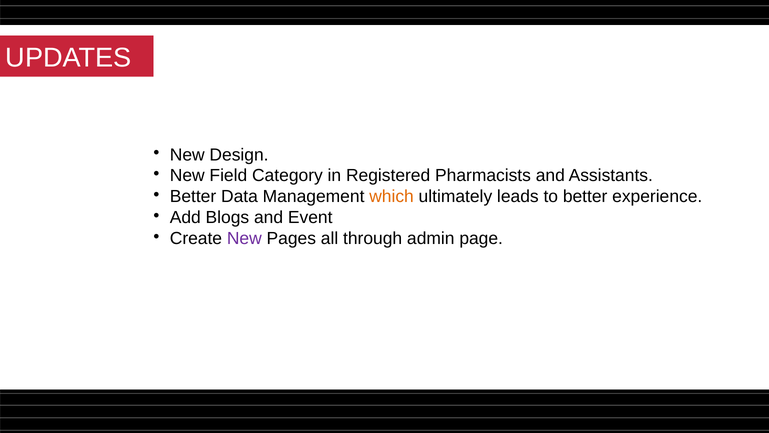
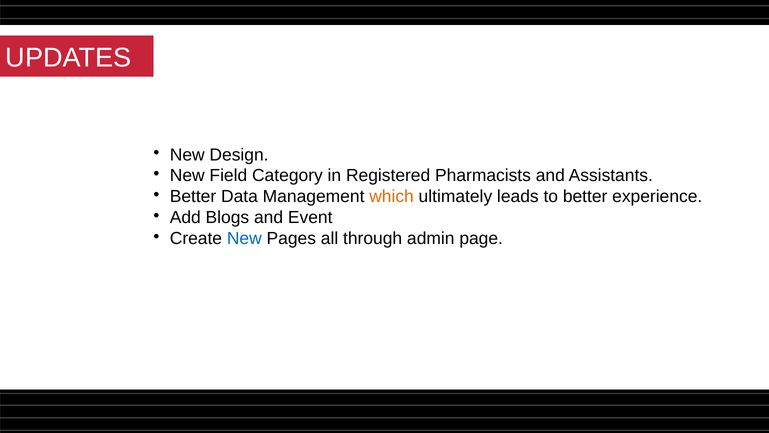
New at (244, 238) colour: purple -> blue
